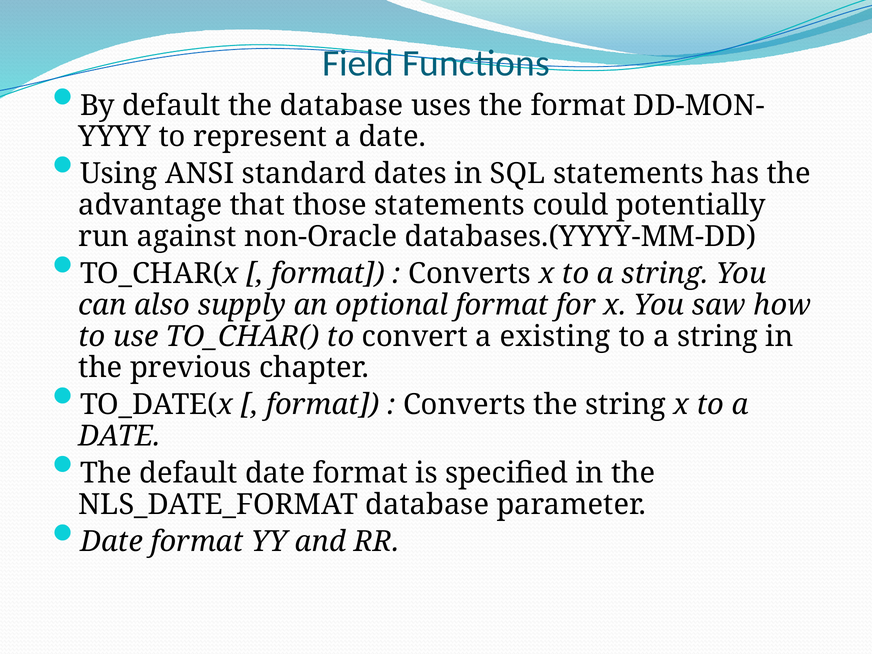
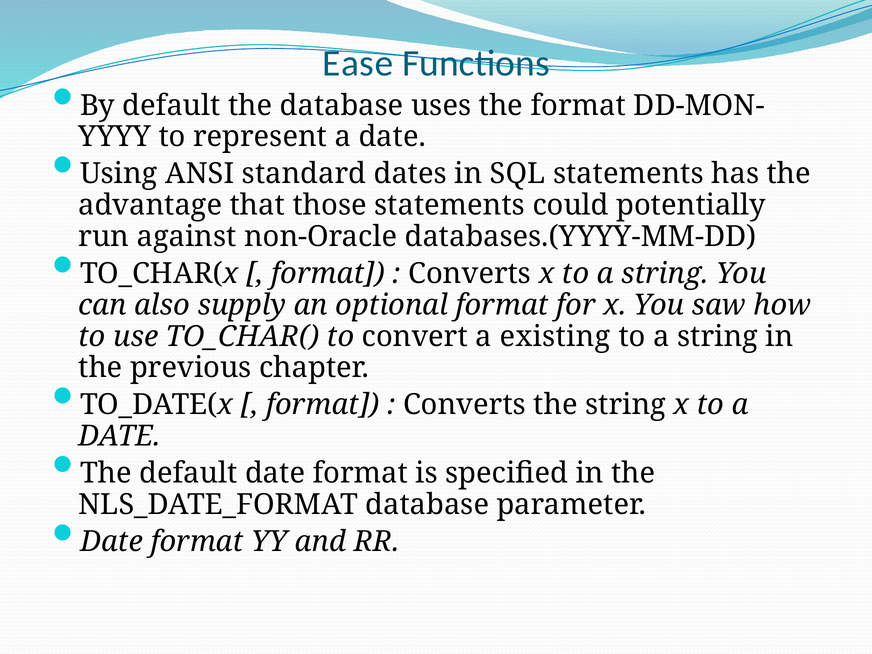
Field: Field -> Ease
